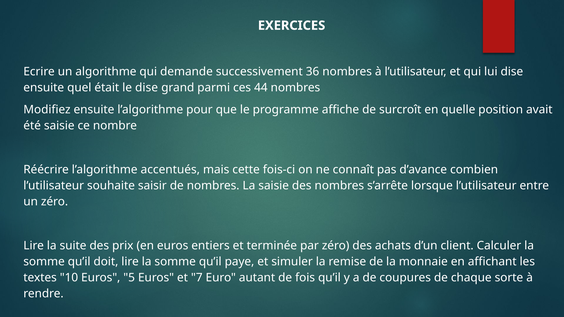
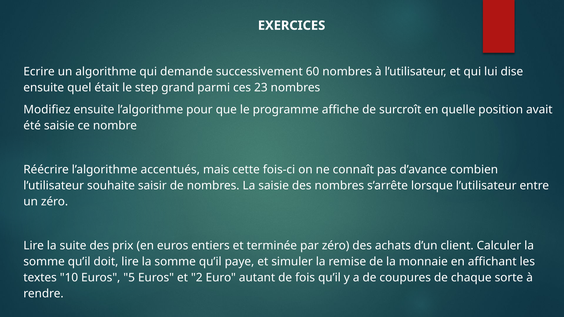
36: 36 -> 60
le dise: dise -> step
44: 44 -> 23
7: 7 -> 2
